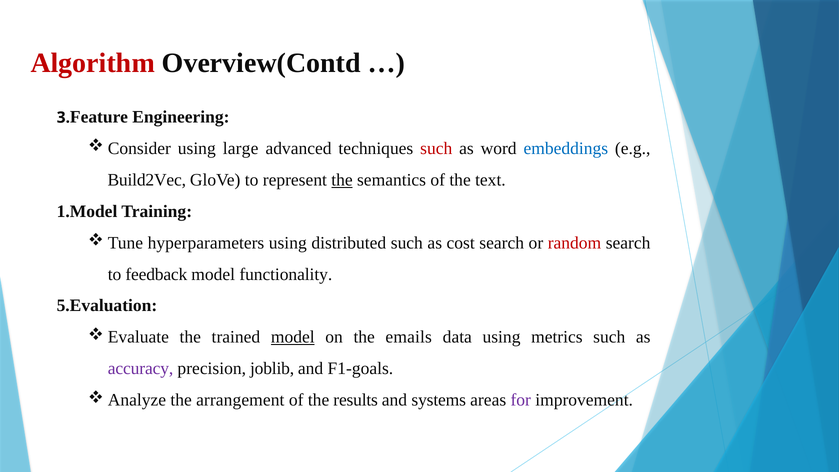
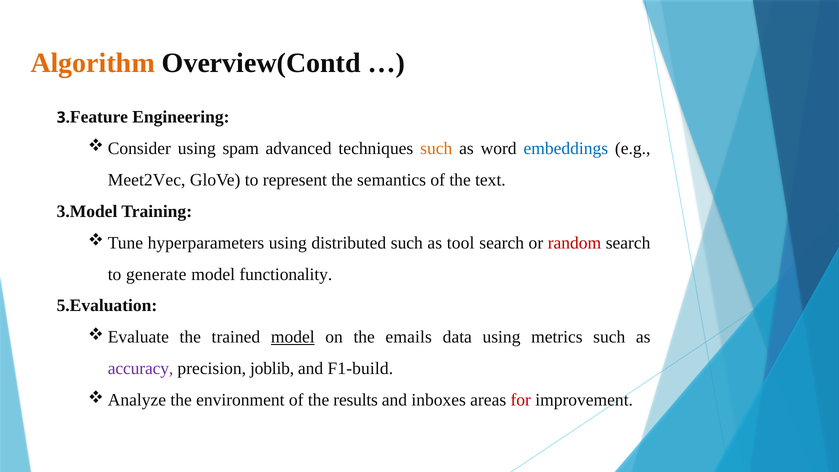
Algorithm colour: red -> orange
large: large -> spam
such at (436, 148) colour: red -> orange
Build2Vec: Build2Vec -> Meet2Vec
the at (342, 180) underline: present -> none
1.Model: 1.Model -> 3.Model
cost: cost -> tool
feedback: feedback -> generate
F1-goals: F1-goals -> F1-build
arrangement: arrangement -> environment
systems: systems -> inboxes
for colour: purple -> red
